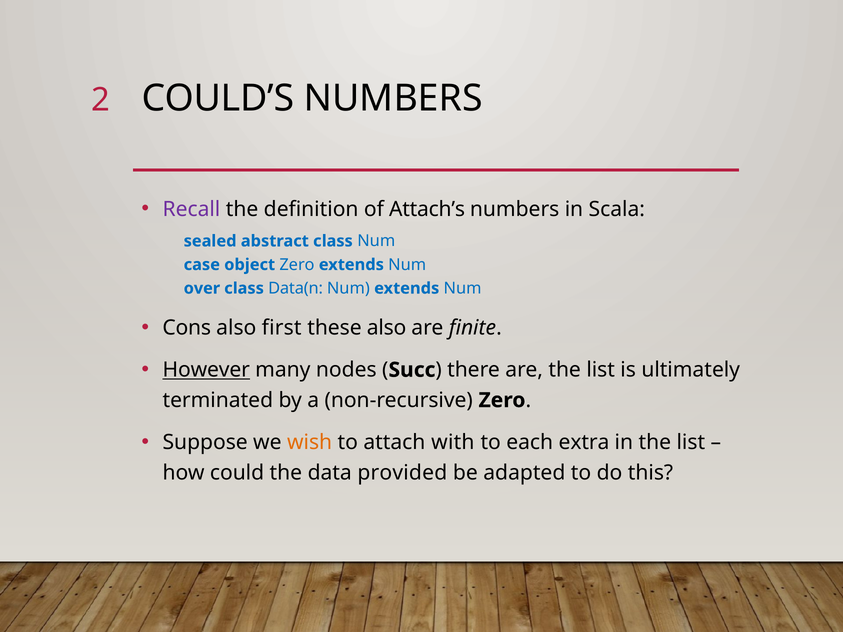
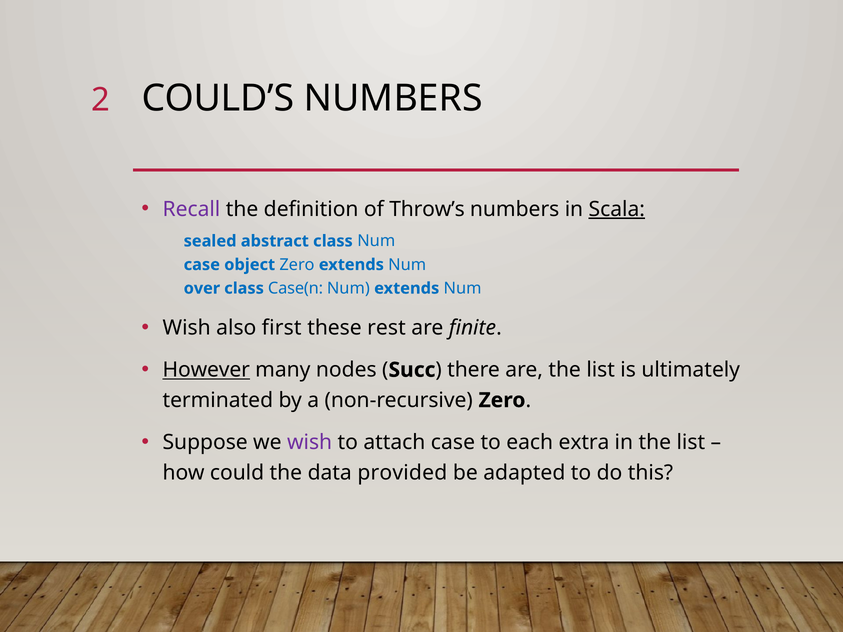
Attach’s: Attach’s -> Throw’s
Scala underline: none -> present
Data(n: Data(n -> Case(n
Cons at (187, 328): Cons -> Wish
these also: also -> rest
wish at (310, 442) colour: orange -> purple
attach with: with -> case
